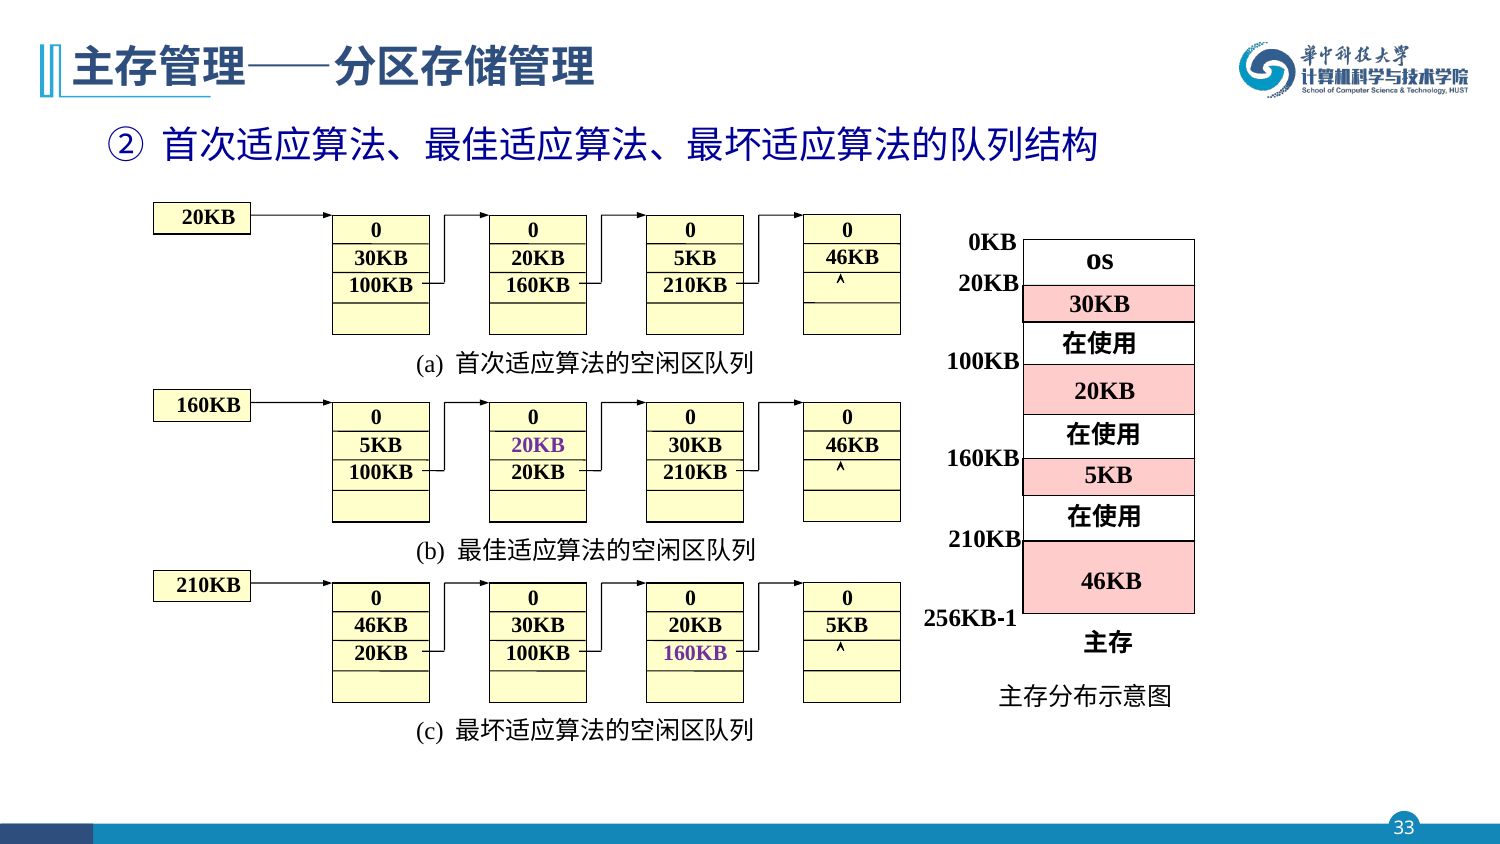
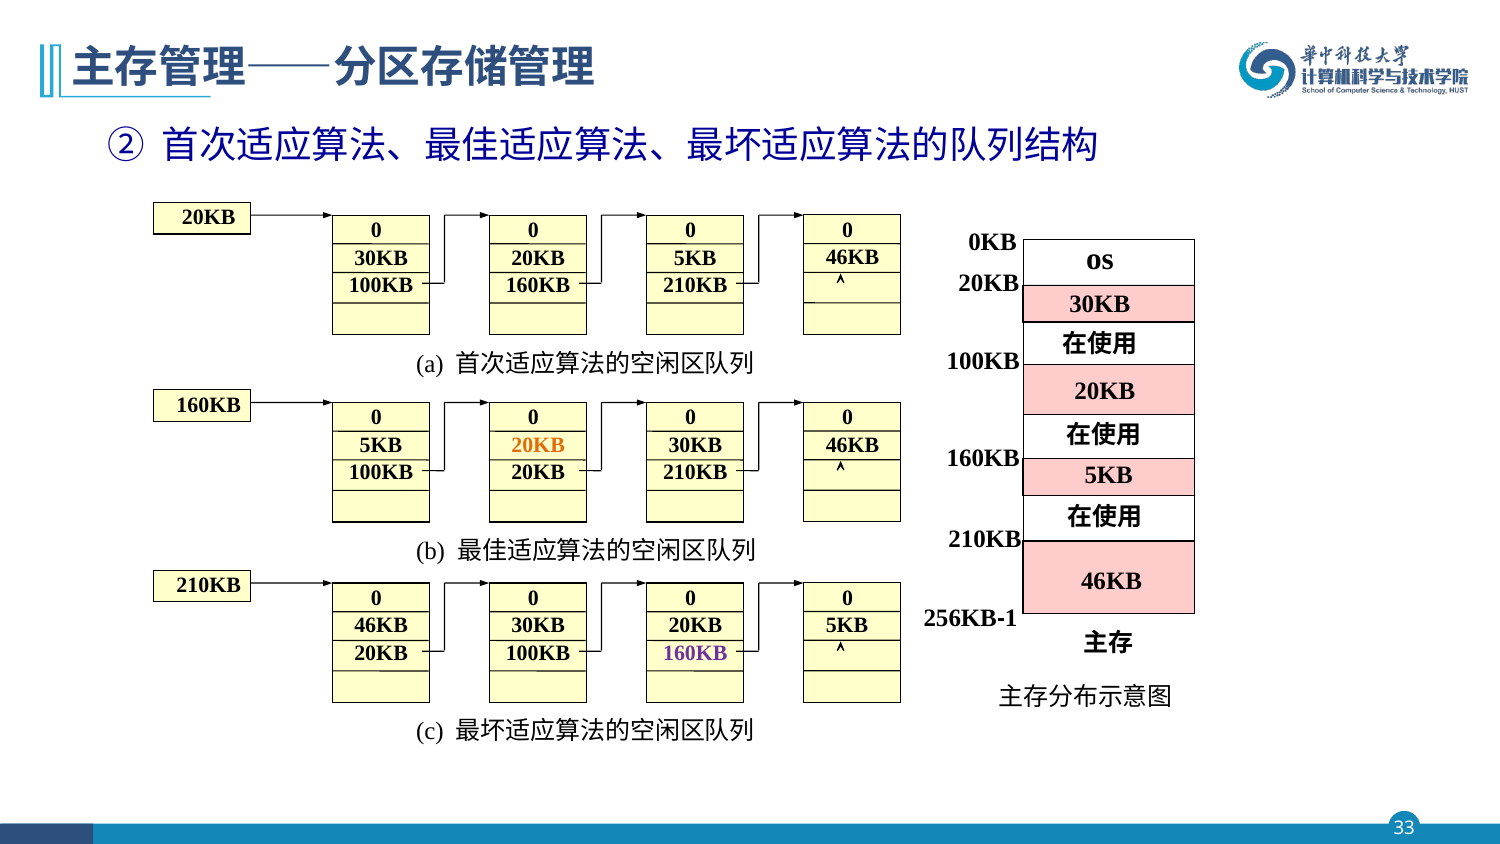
20KB at (538, 445) colour: purple -> orange
